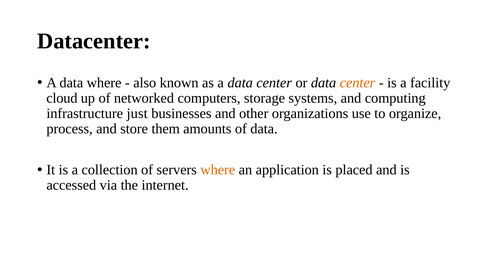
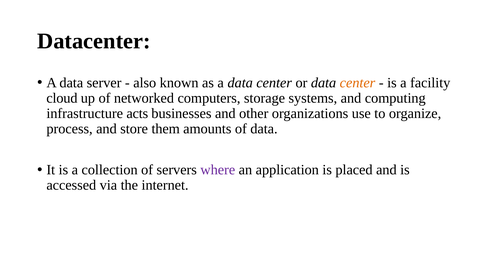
data where: where -> server
just: just -> acts
where at (218, 170) colour: orange -> purple
